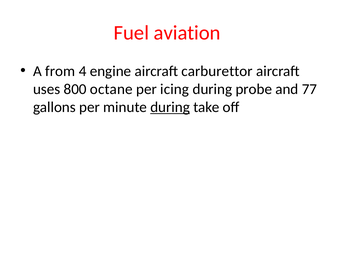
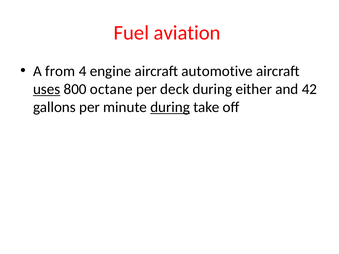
carburettor: carburettor -> automotive
uses underline: none -> present
icing: icing -> deck
probe: probe -> either
77: 77 -> 42
